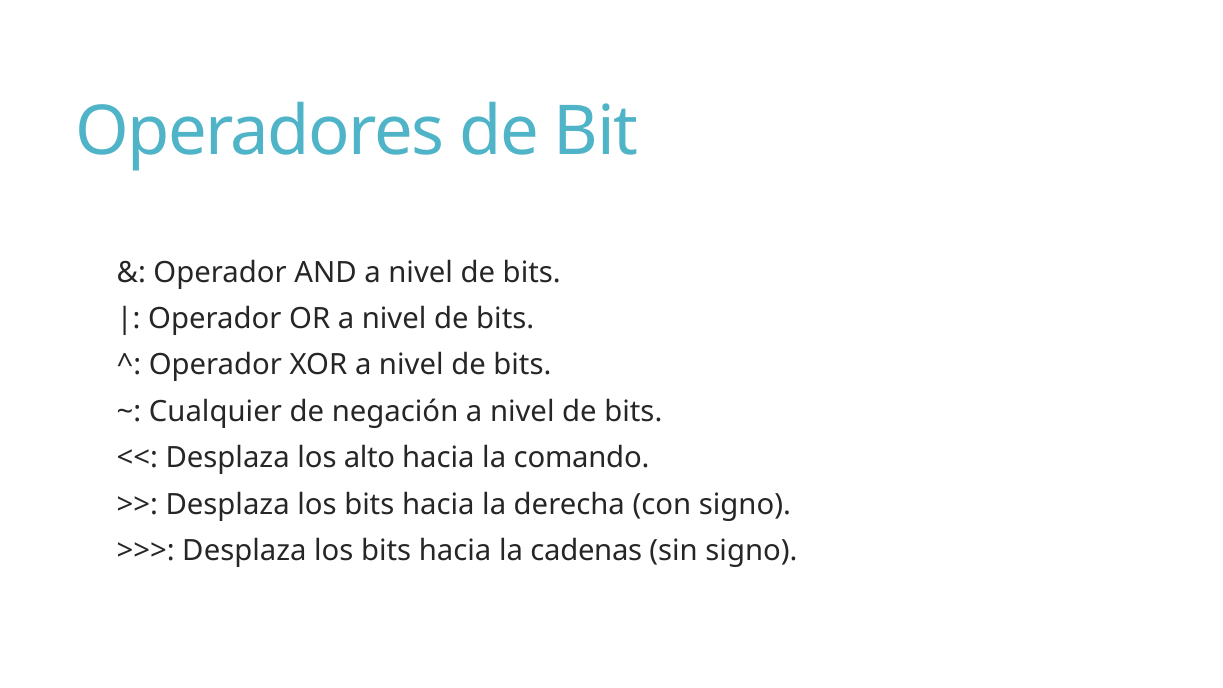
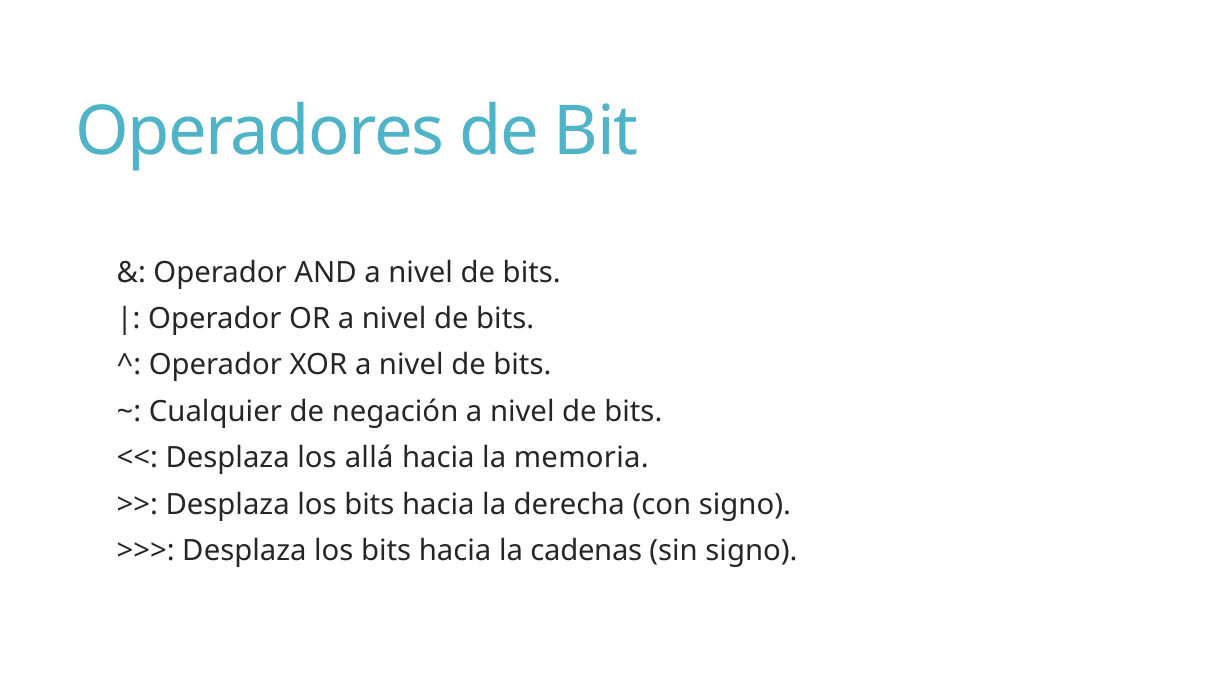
alto: alto -> allá
comando: comando -> memoria
